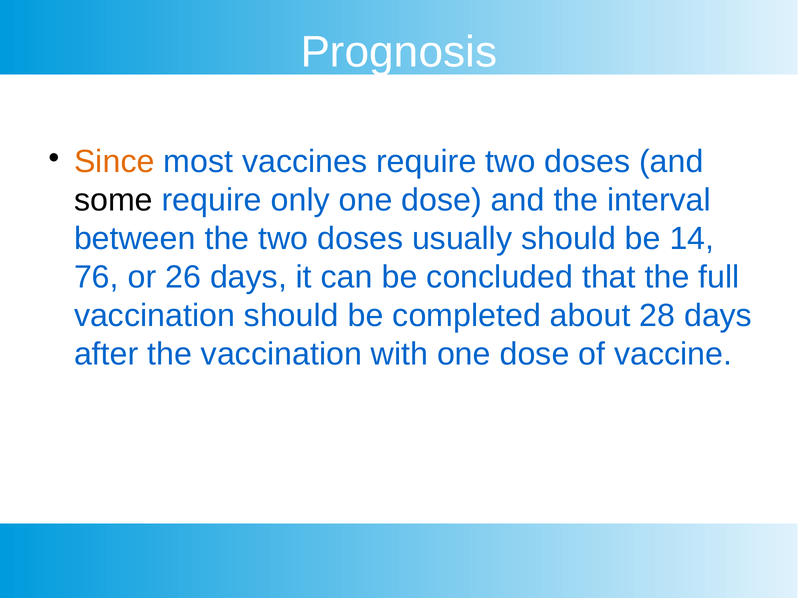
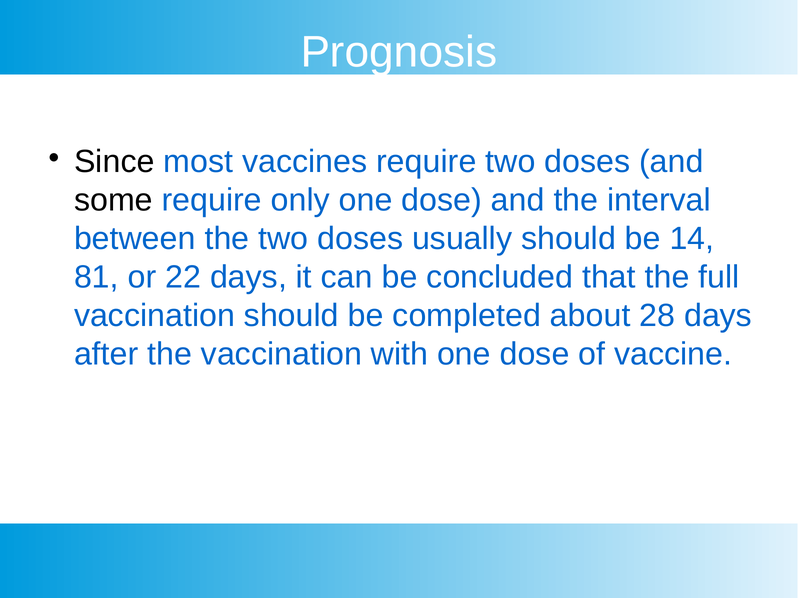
Since colour: orange -> black
76: 76 -> 81
26: 26 -> 22
